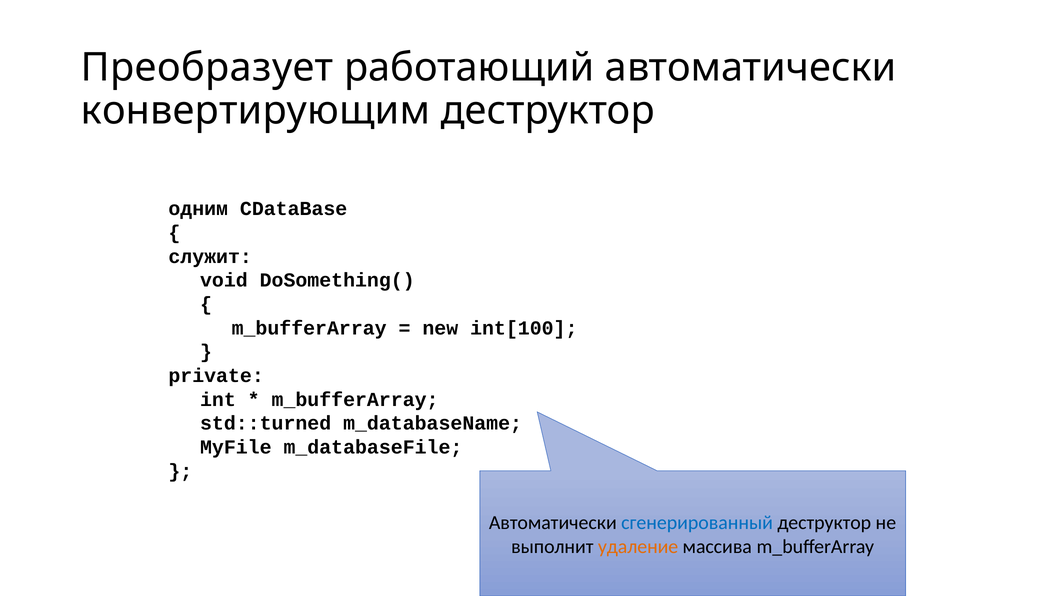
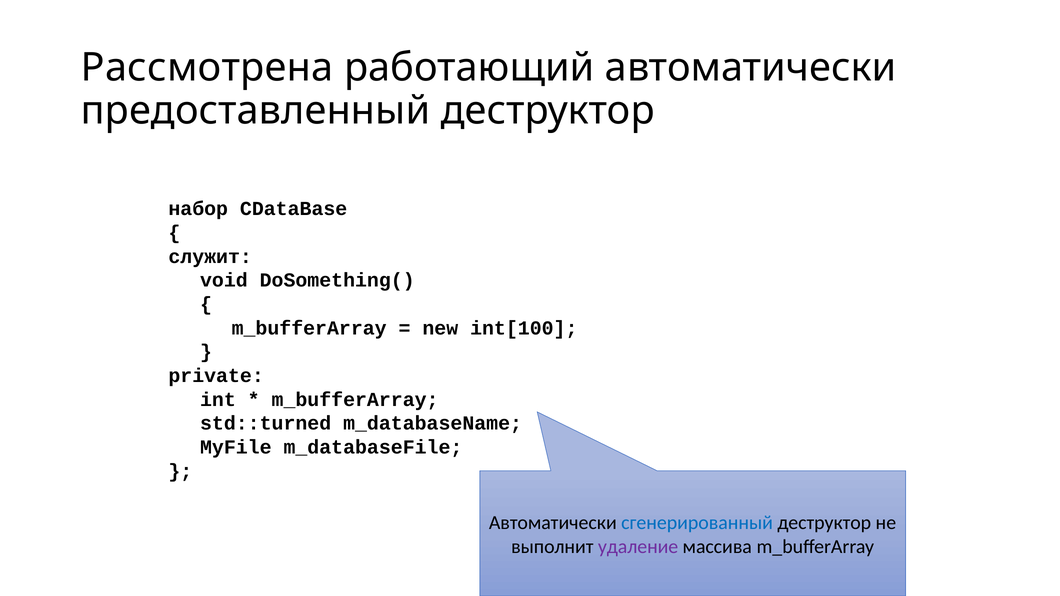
Преобразует: Преобразует -> Рассмотрена
конвертирующим: конвертирующим -> предоставленный
одним: одним -> набор
удаление colour: orange -> purple
